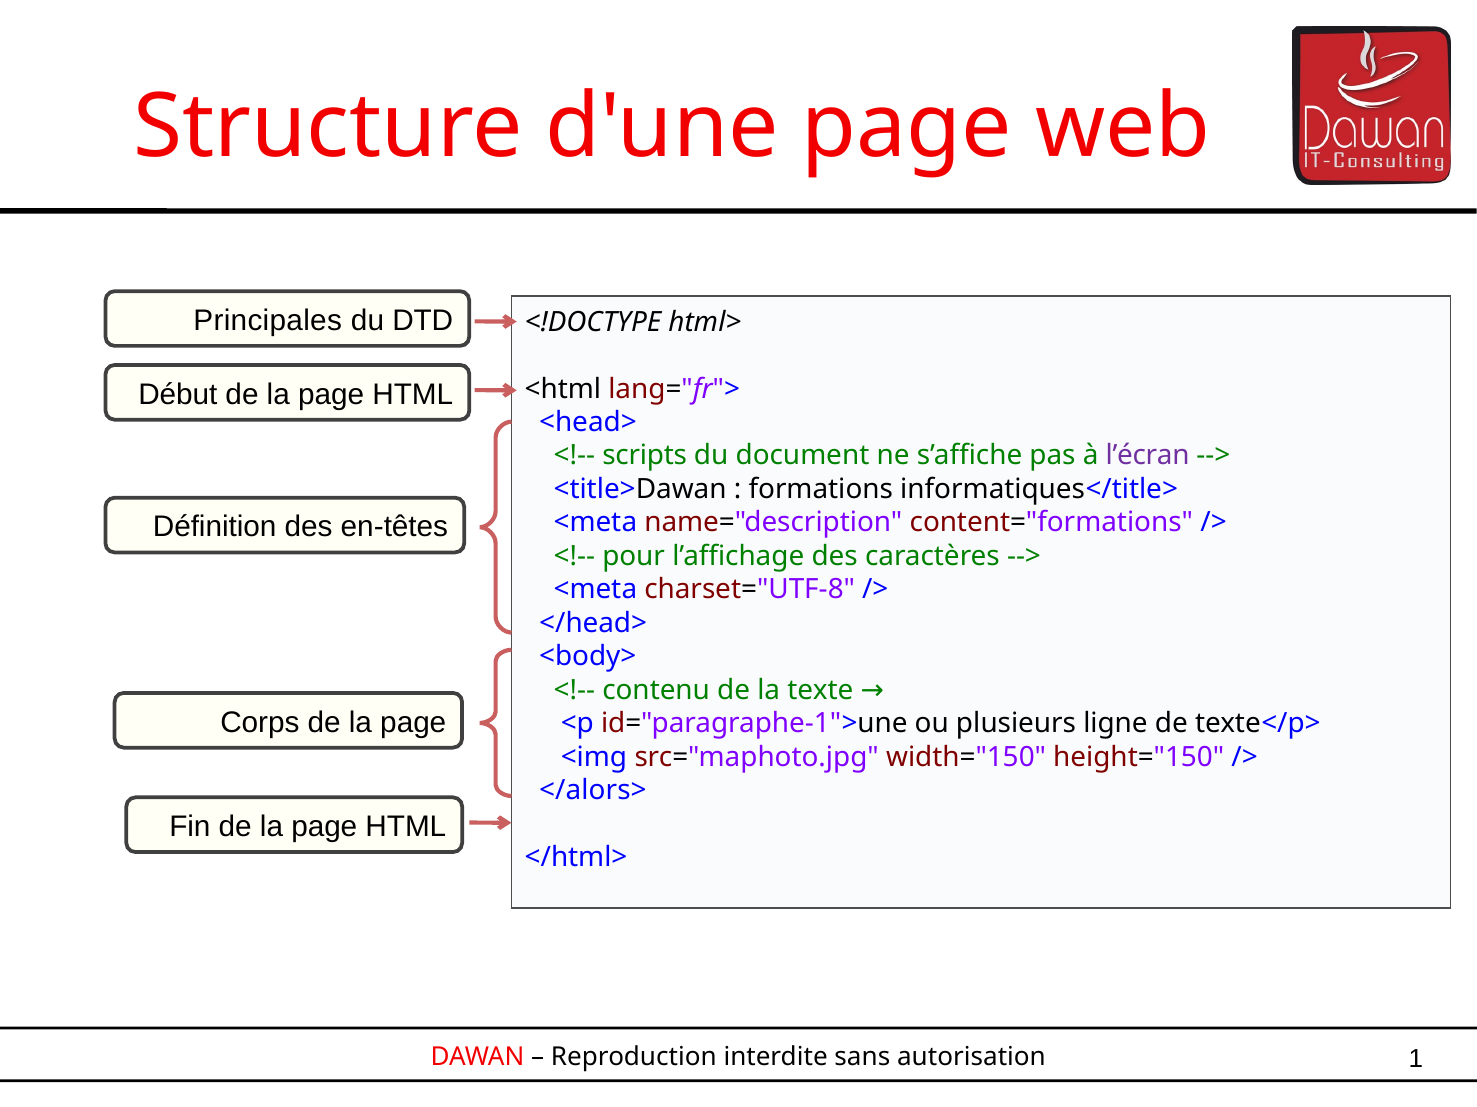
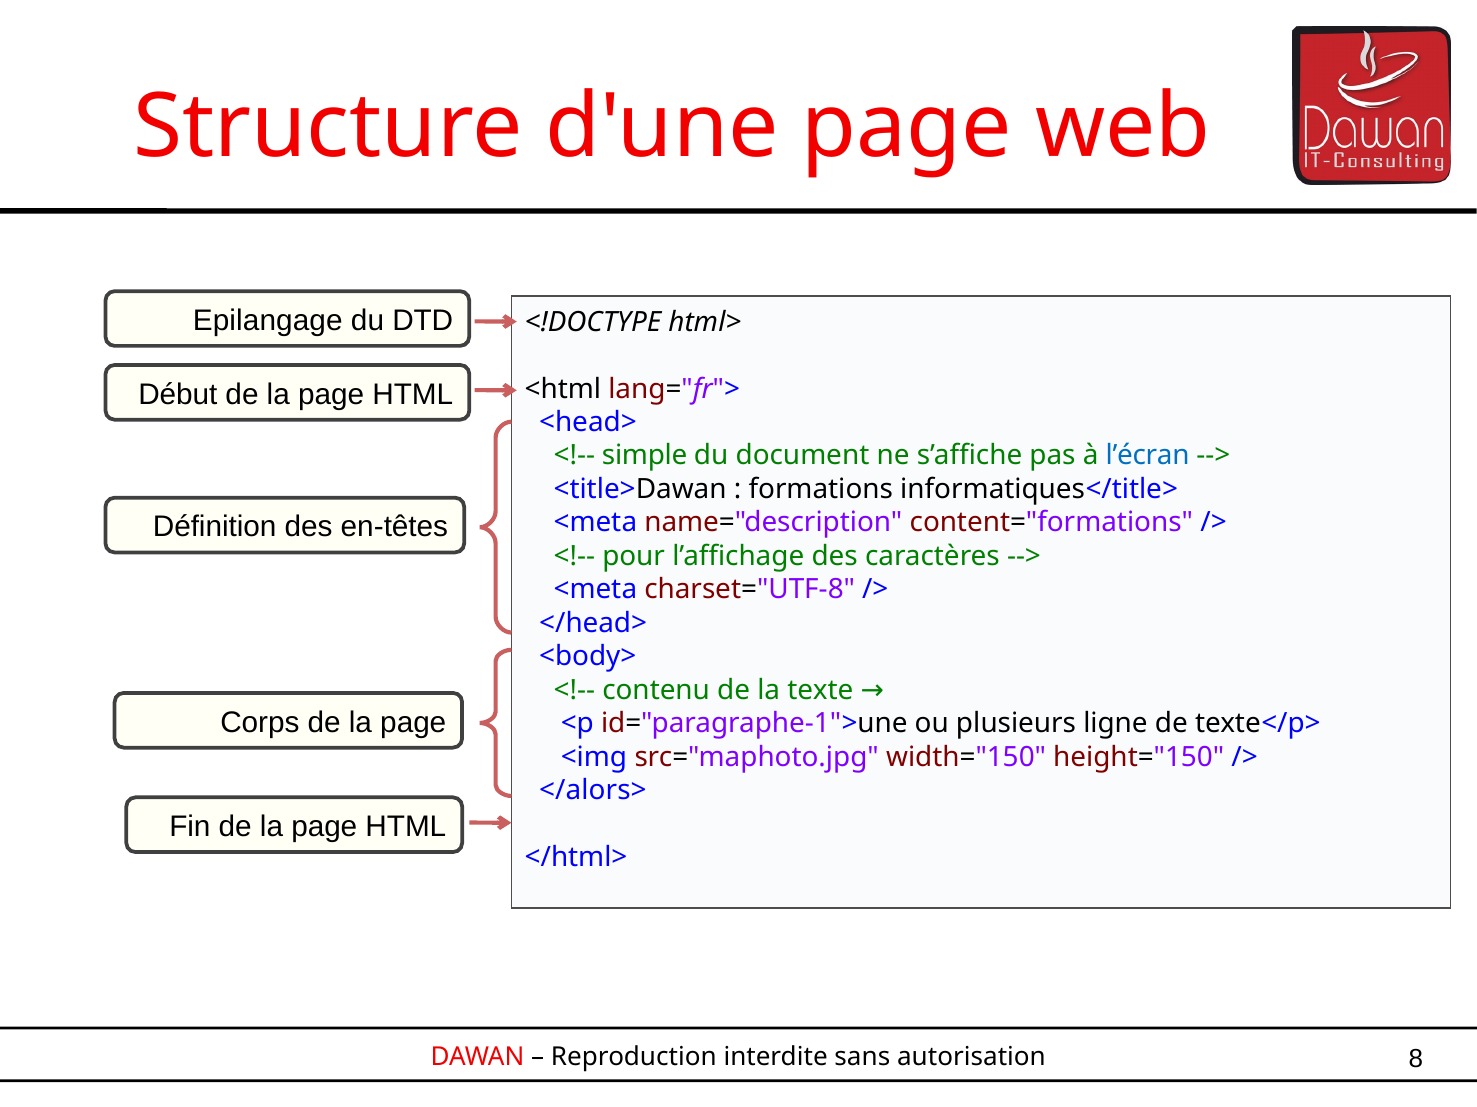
Principales: Principales -> Epilangage
scripts: scripts -> simple
l’écran colour: purple -> blue
1: 1 -> 8
